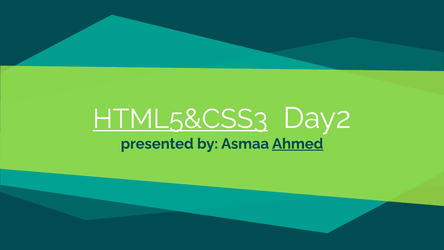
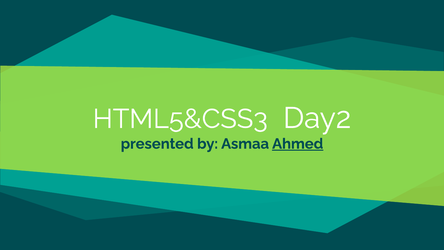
HTML5&CSS3 underline: present -> none
